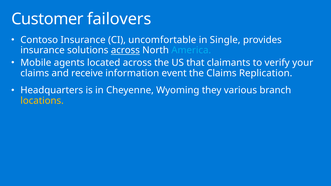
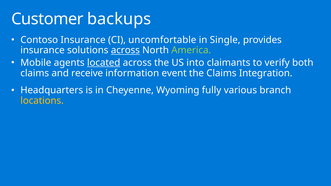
failovers: failovers -> backups
America colour: light blue -> light green
located underline: none -> present
that: that -> into
your: your -> both
Replication: Replication -> Integration
they: they -> fully
